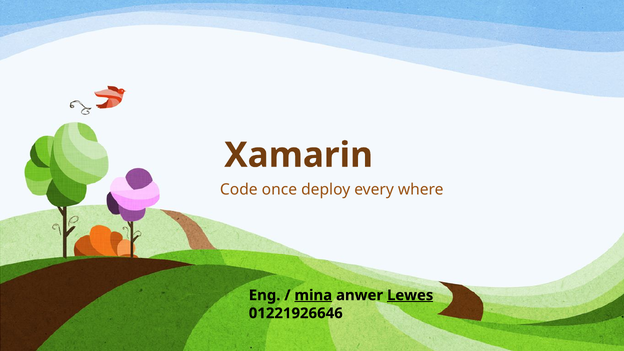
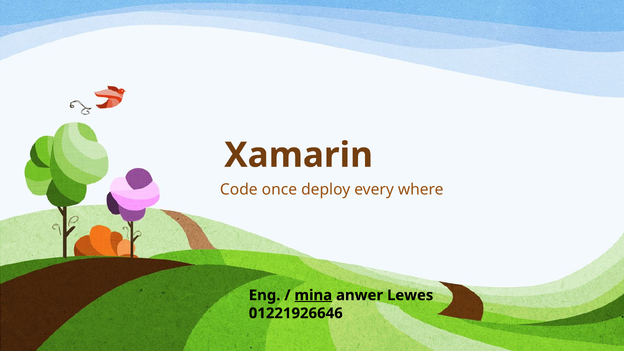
Lewes underline: present -> none
